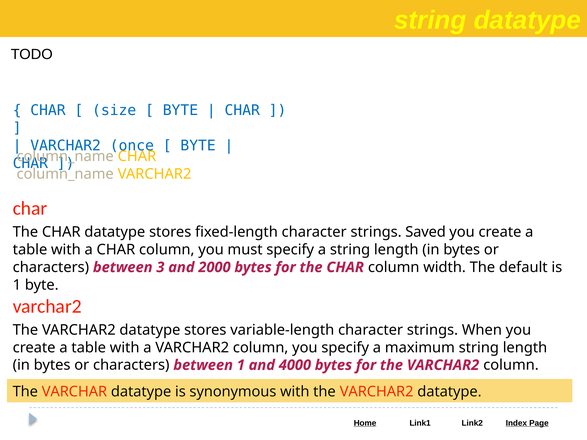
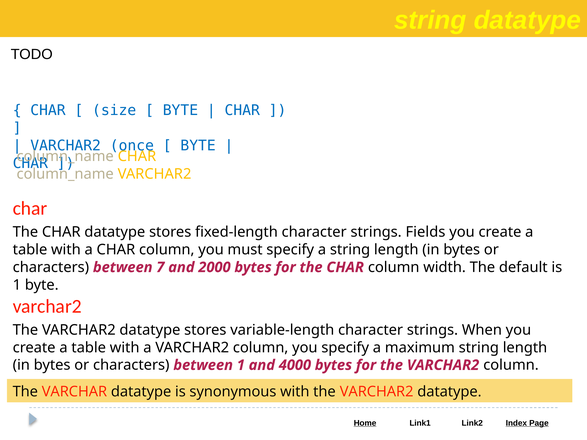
Saved: Saved -> Fields
3: 3 -> 7
